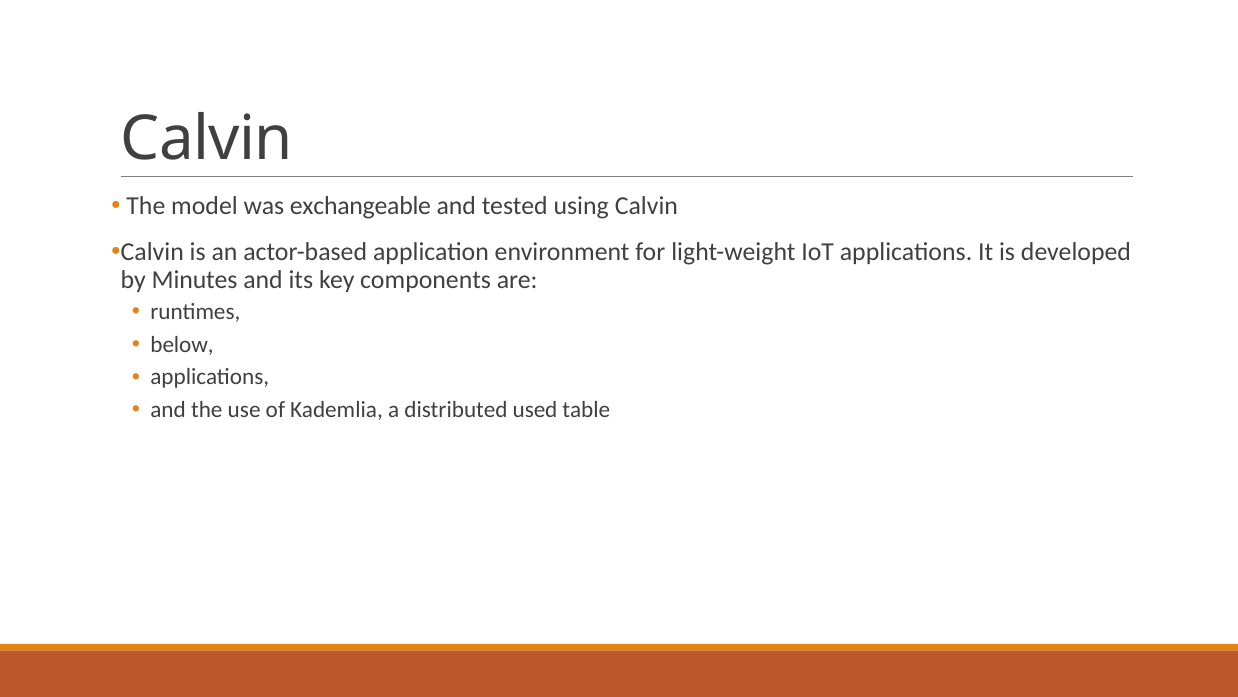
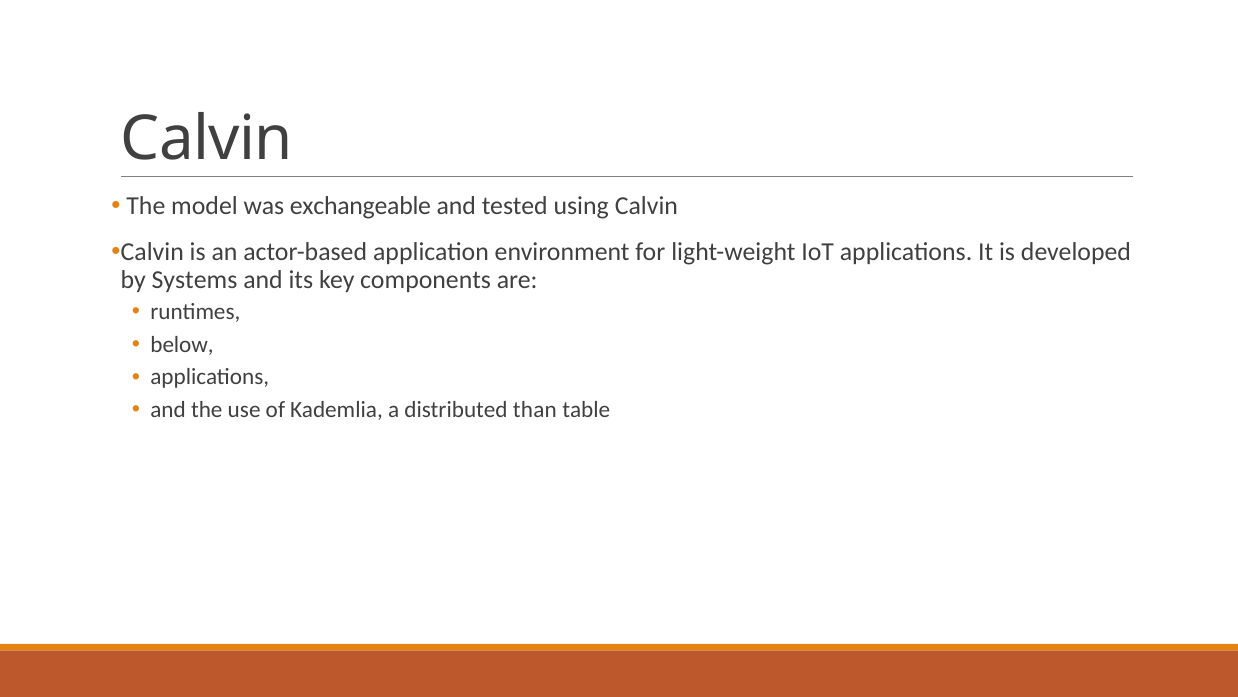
Minutes: Minutes -> Systems
used: used -> than
